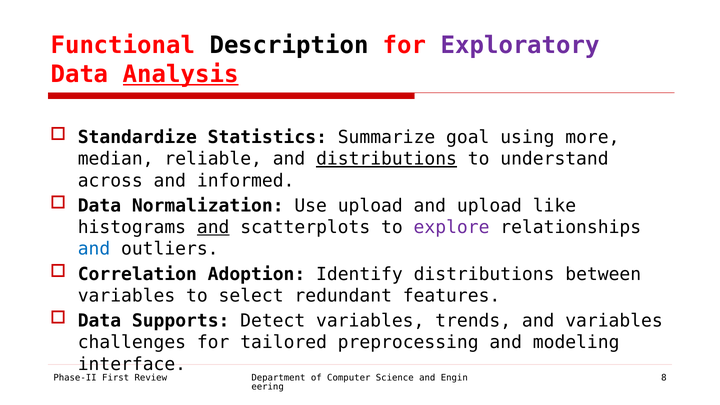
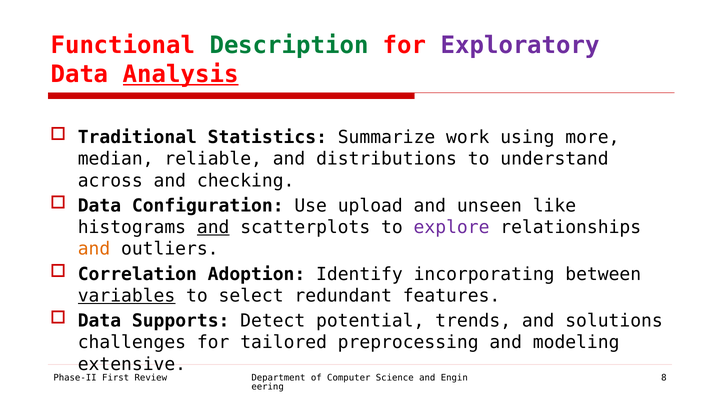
Description colour: black -> green
Standardize: Standardize -> Traditional
goal: goal -> work
distributions at (387, 159) underline: present -> none
informed: informed -> checking
Normalization: Normalization -> Configuration
and upload: upload -> unseen
and at (94, 249) colour: blue -> orange
Identify distributions: distributions -> incorporating
variables at (127, 296) underline: none -> present
Detect variables: variables -> potential
and variables: variables -> solutions
interface: interface -> extensive
